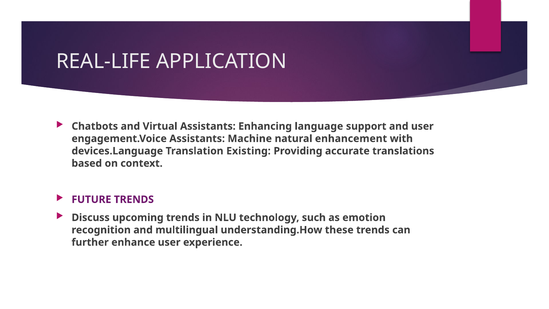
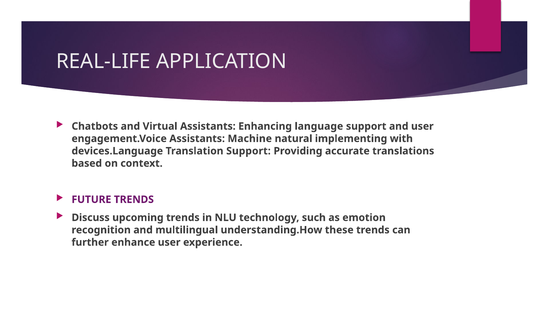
enhancement: enhancement -> implementing
Translation Existing: Existing -> Support
